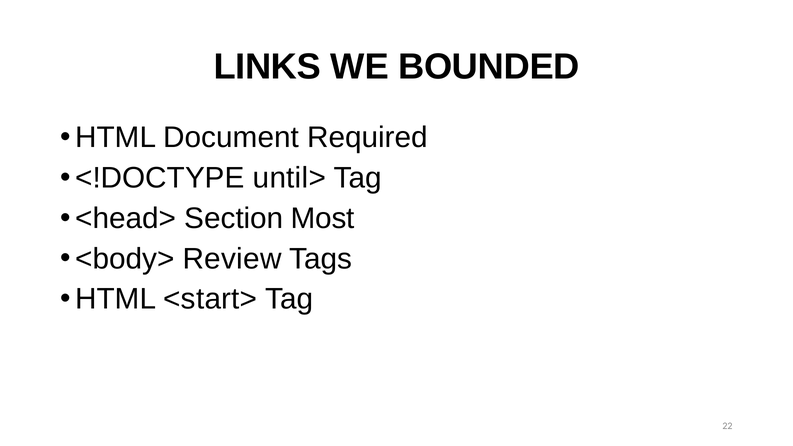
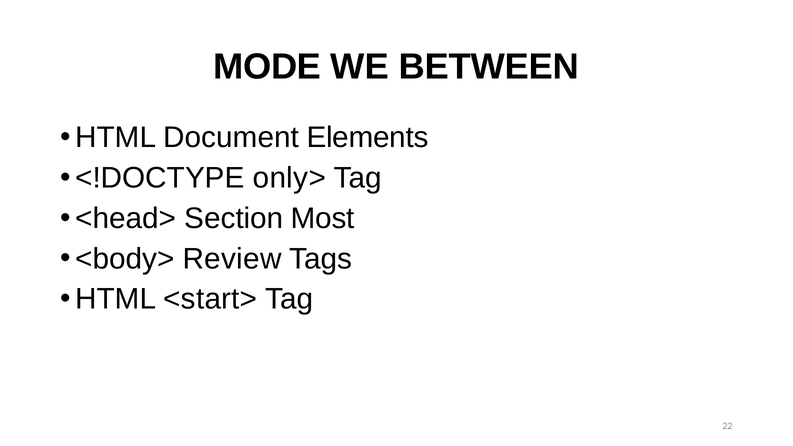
LINKS: LINKS -> MODE
BOUNDED: BOUNDED -> BETWEEN
Required: Required -> Elements
until>: until> -> only>
